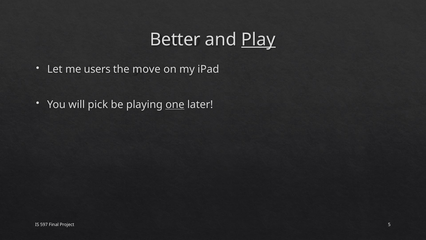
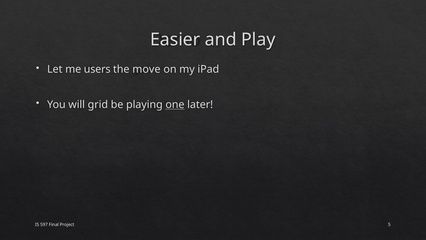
Better: Better -> Easier
Play underline: present -> none
pick: pick -> grid
